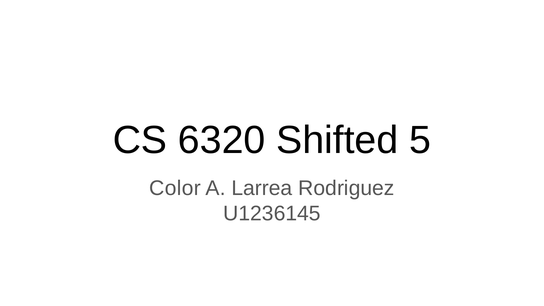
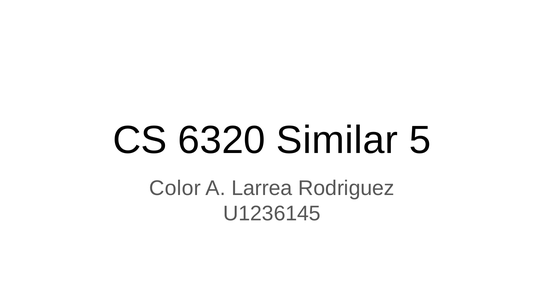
Shifted: Shifted -> Similar
